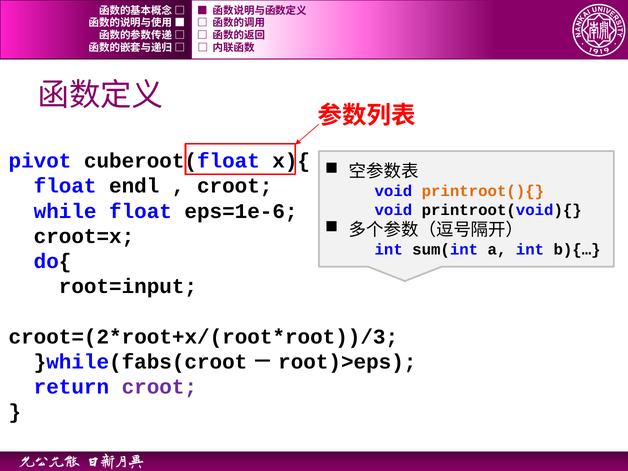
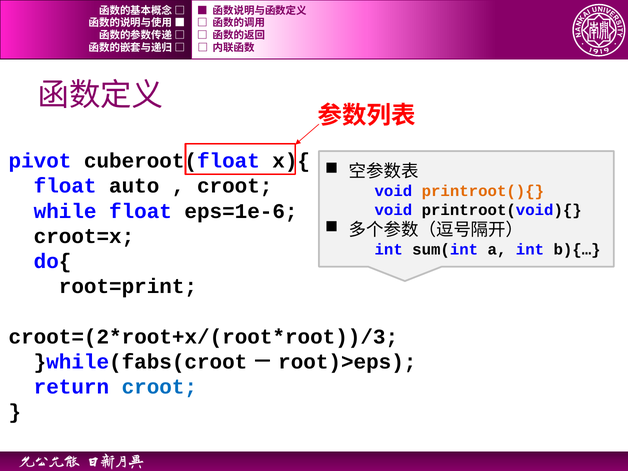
endl: endl -> auto
root=input: root=input -> root=print
croot at (159, 387) colour: purple -> blue
